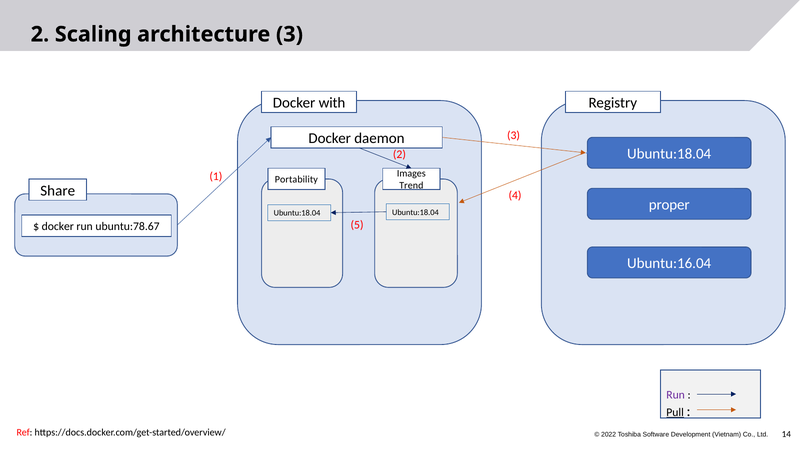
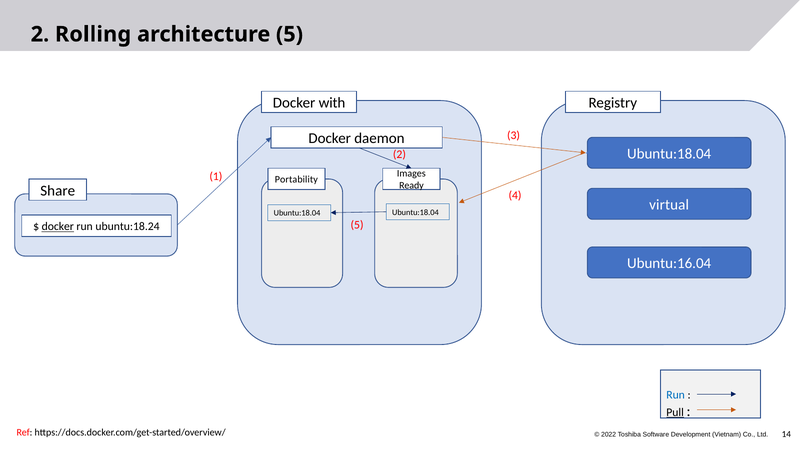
Scaling: Scaling -> Rolling
architecture 3: 3 -> 5
Trend: Trend -> Ready
proper: proper -> virtual
docker at (58, 227) underline: none -> present
ubuntu:78.67: ubuntu:78.67 -> ubuntu:18.24
Run at (676, 395) colour: purple -> blue
